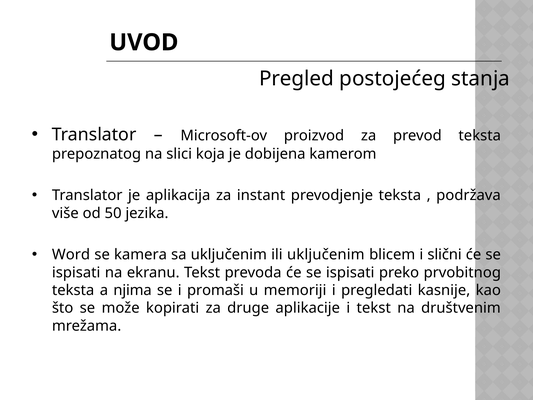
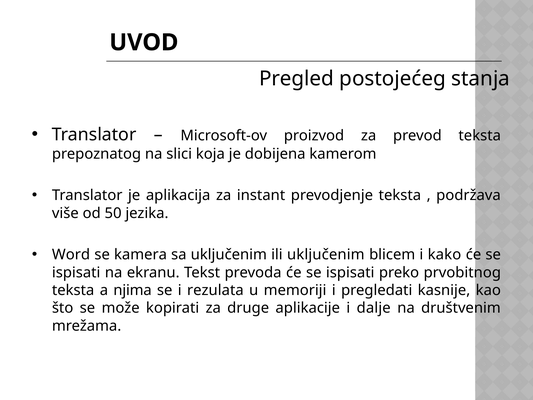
slični: slični -> kako
promaši: promaši -> rezulata
i tekst: tekst -> dalje
